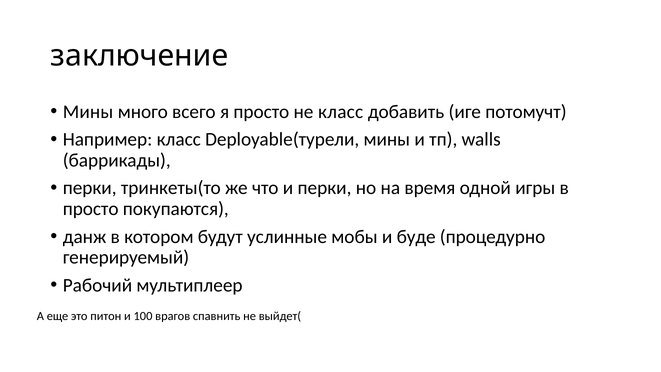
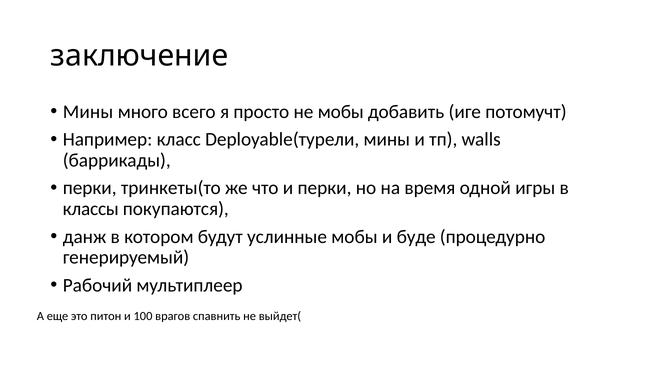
не класс: класс -> мобы
просто at (91, 209): просто -> классы
